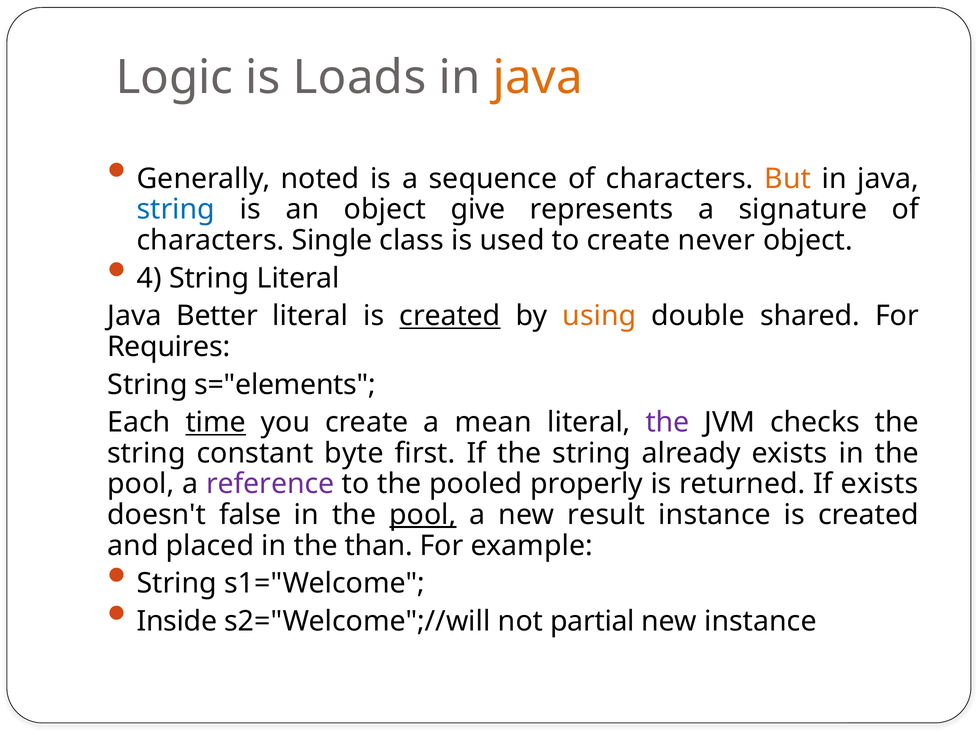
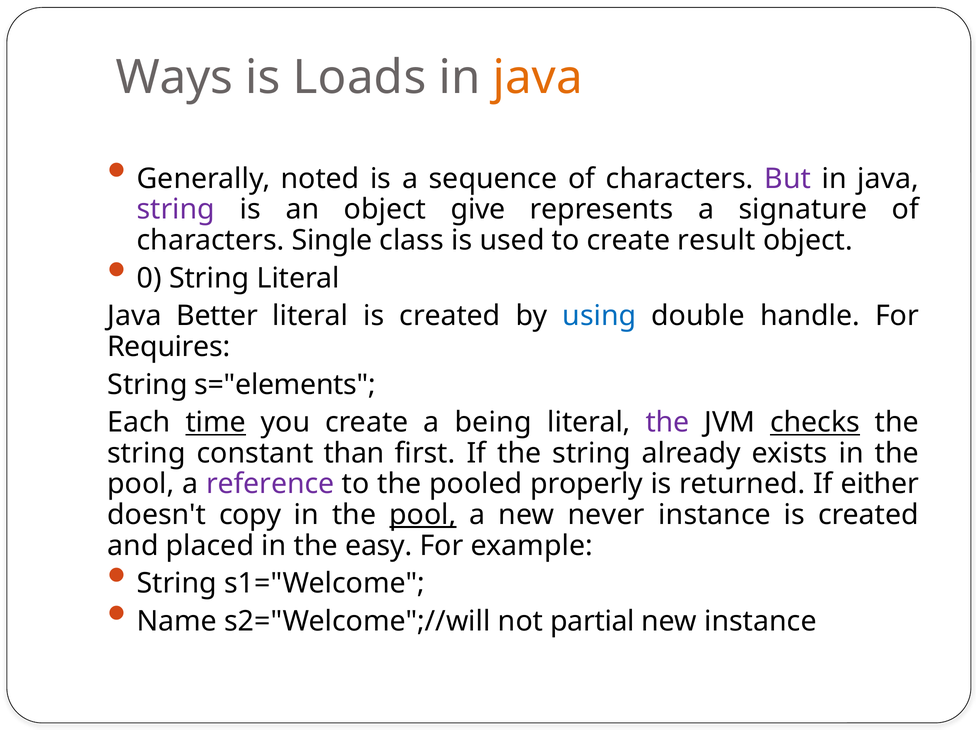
Logic: Logic -> Ways
But colour: orange -> purple
string at (176, 210) colour: blue -> purple
never: never -> result
4: 4 -> 0
created at (450, 316) underline: present -> none
using colour: orange -> blue
shared: shared -> handle
mean: mean -> being
checks underline: none -> present
byte: byte -> than
If exists: exists -> either
false: false -> copy
result: result -> never
than: than -> easy
Inside: Inside -> Name
